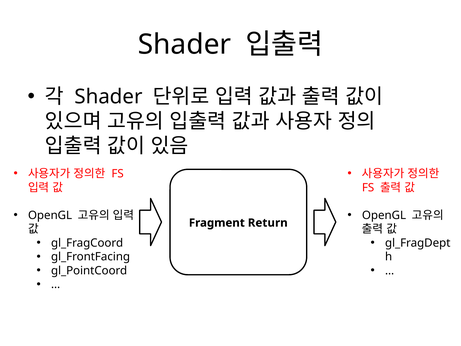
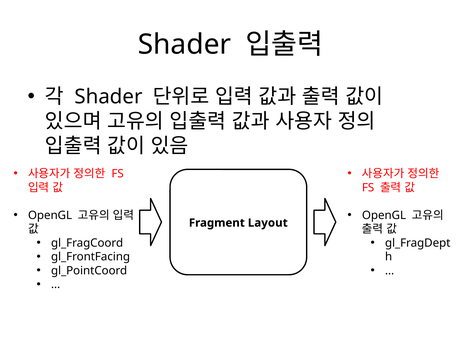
Return: Return -> Layout
